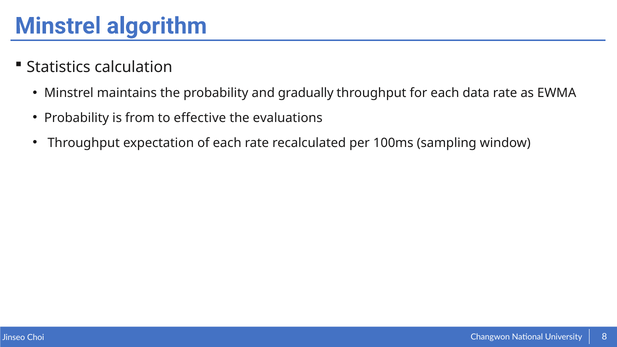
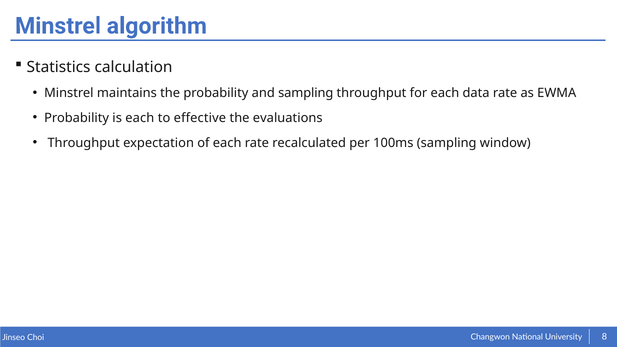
and gradually: gradually -> sampling
is from: from -> each
